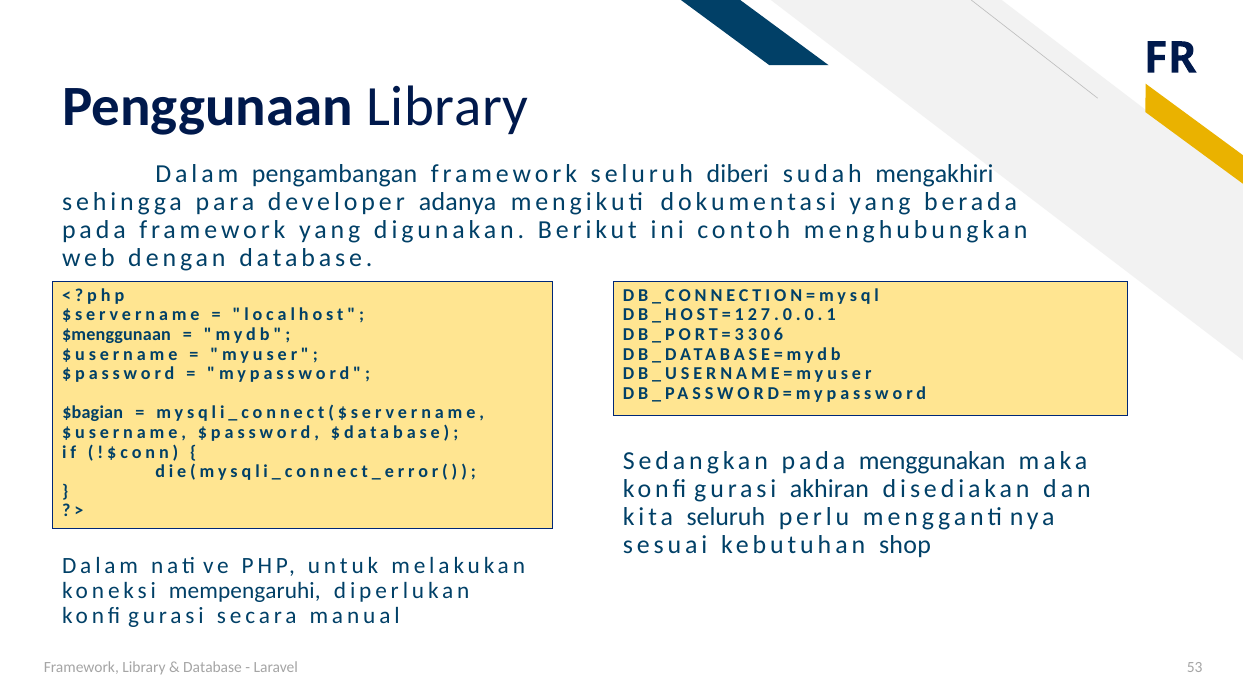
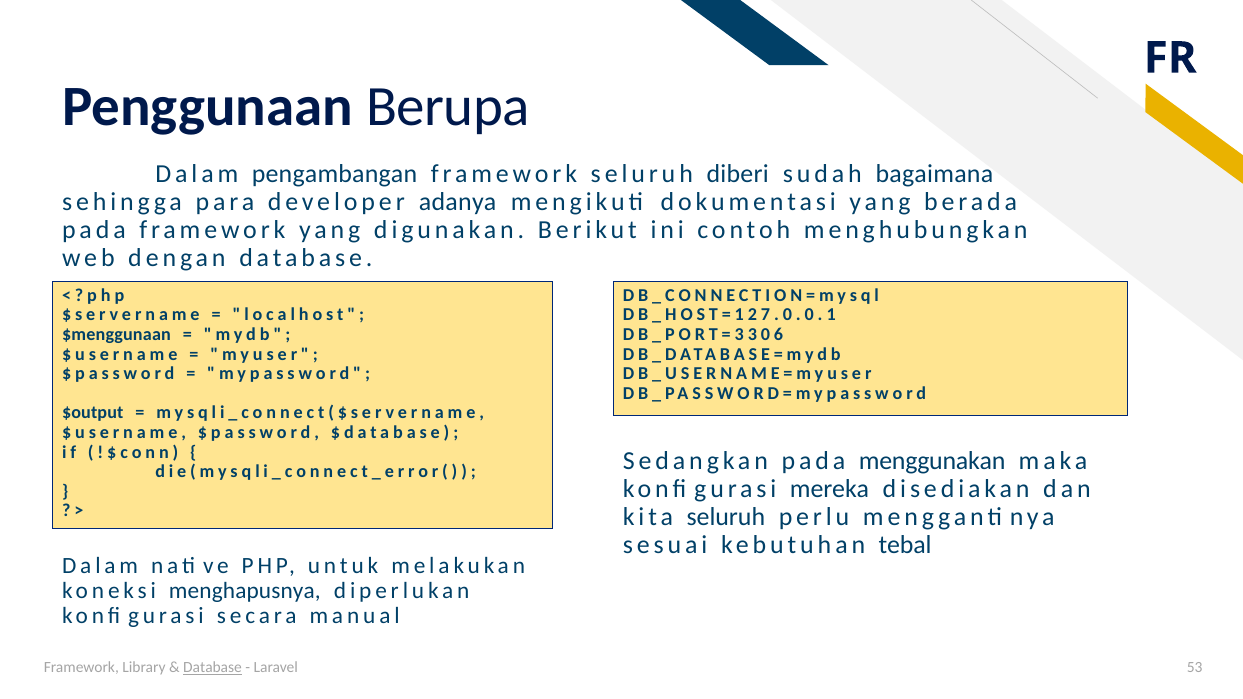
Penggunaan Library: Library -> Berupa
mengakhiri: mengakhiri -> bagaimana
$bagian: $bagian -> $output
akhiran: akhiran -> mereka
shop: shop -> tebal
mempengaruhi: mempengaruhi -> menghapusnya
Database at (213, 668) underline: none -> present
